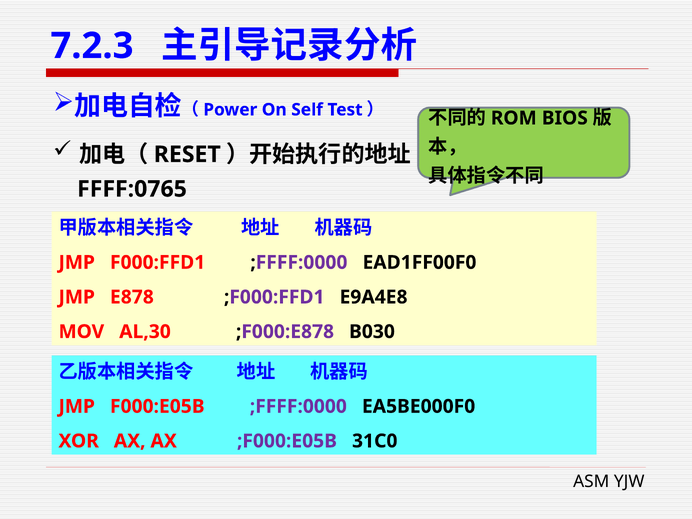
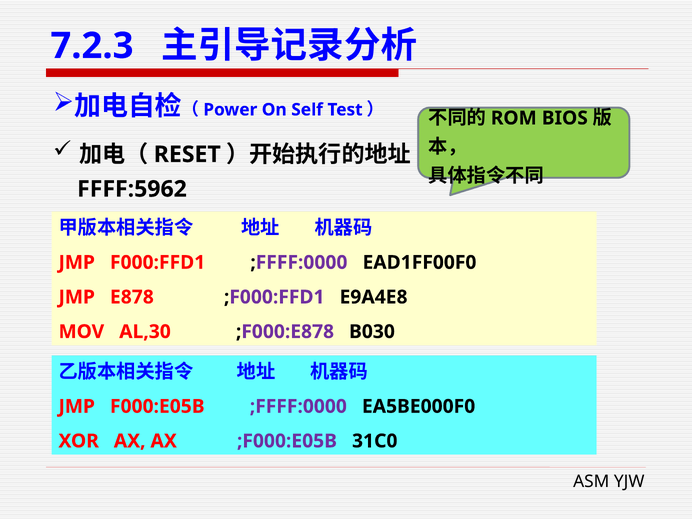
FFFF:0765: FFFF:0765 -> FFFF:5962
